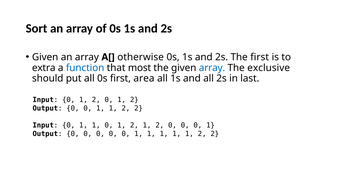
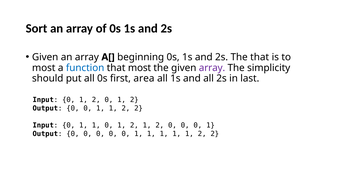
otherwise: otherwise -> beginning
The first: first -> that
extra at (44, 68): extra -> most
array at (212, 68) colour: blue -> purple
exclusive: exclusive -> simplicity
